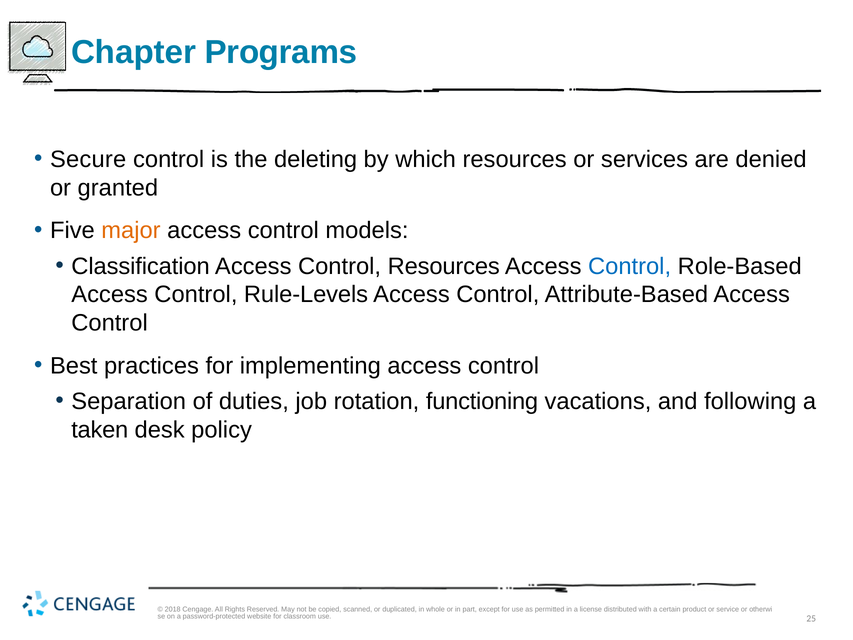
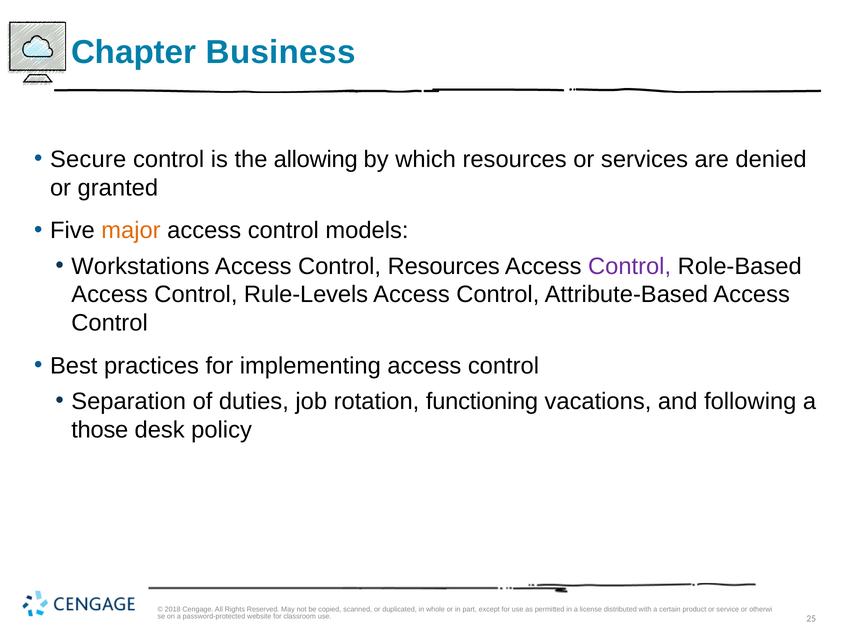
Programs: Programs -> Business
deleting: deleting -> allowing
Classification: Classification -> Workstations
Control at (630, 266) colour: blue -> purple
taken: taken -> those
